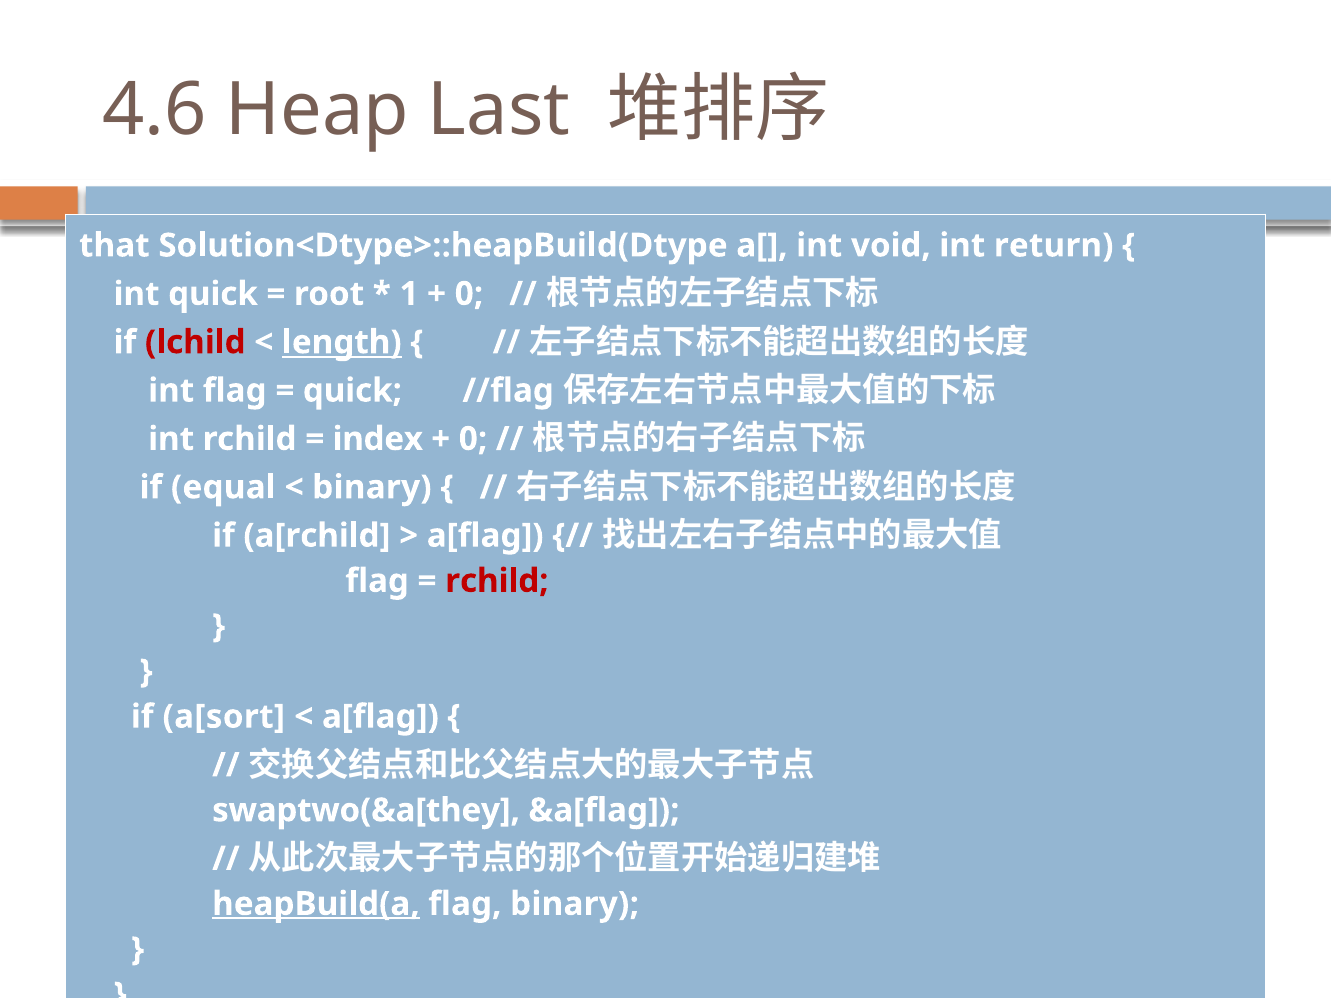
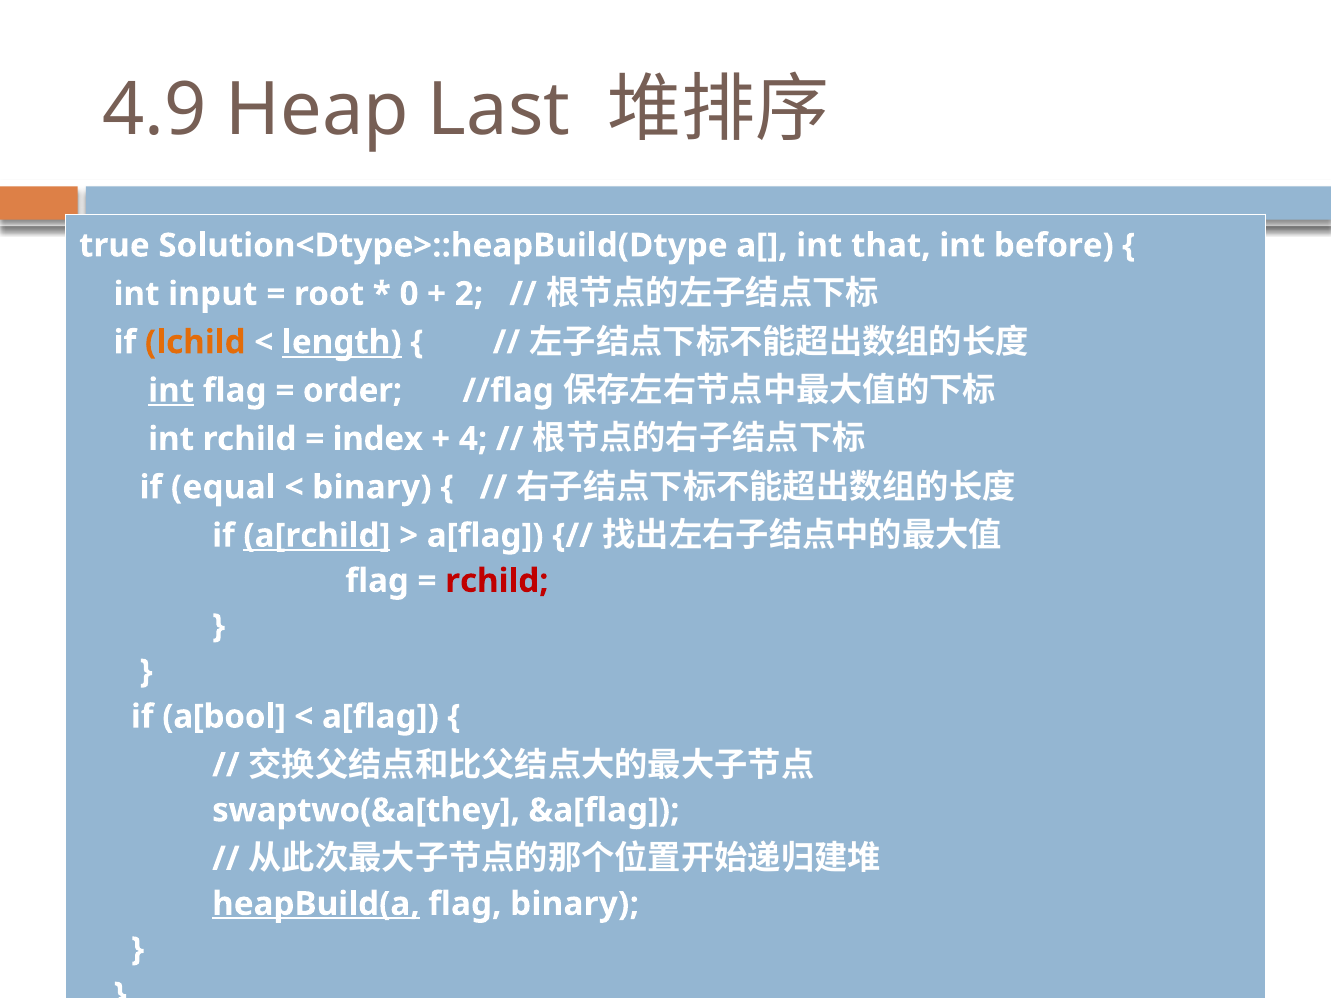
4.6: 4.6 -> 4.9
that: that -> true
void: void -> that
return: return -> before
int quick: quick -> input
1: 1 -> 0
0 at (469, 294): 0 -> 2
lchild colour: red -> orange
int at (171, 391) underline: none -> present
quick at (352, 391): quick -> order
0 at (473, 439): 0 -> 4
a[rchild underline: none -> present
a[sort: a[sort -> a[bool
